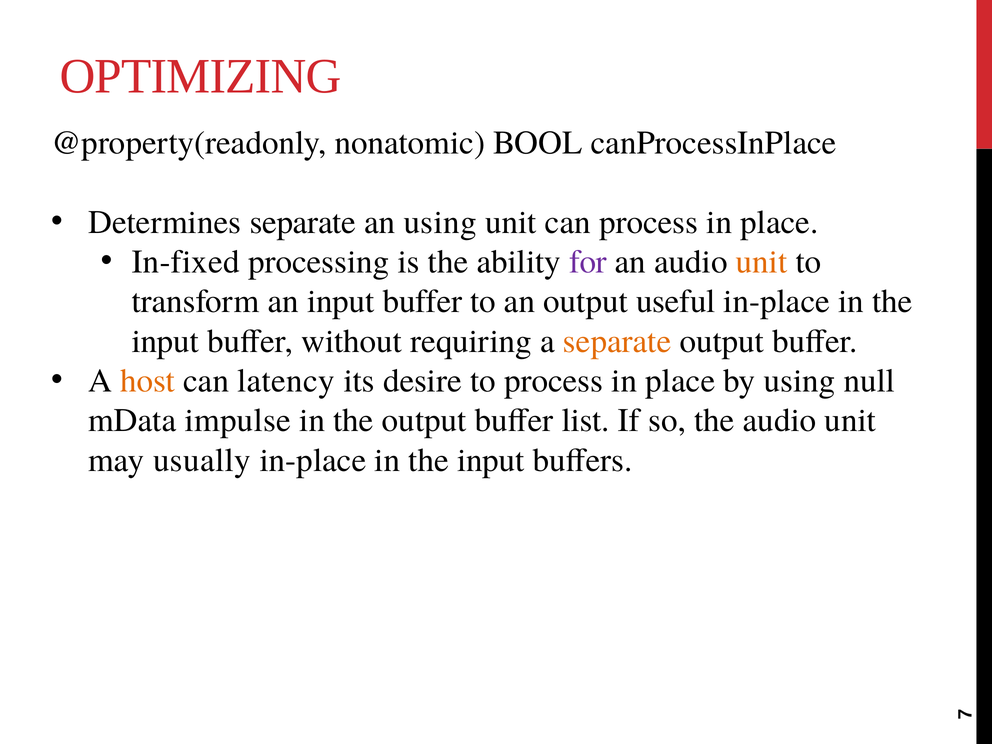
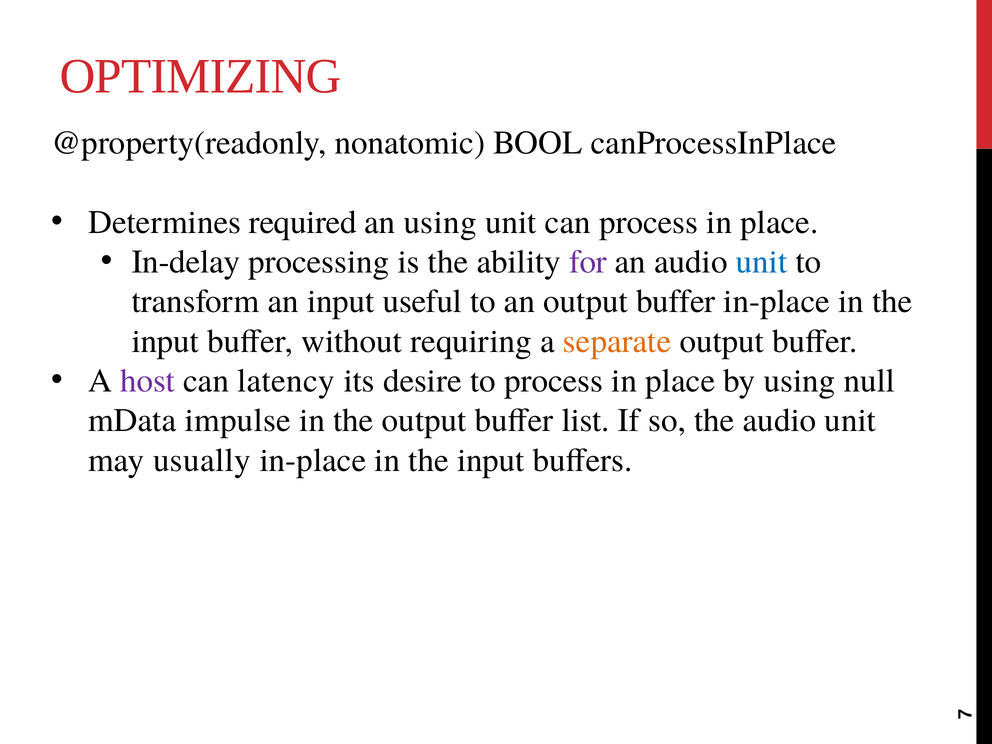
Determines separate: separate -> required
In-fixed: In-fixed -> In-delay
unit at (762, 262) colour: orange -> blue
an input buffer: buffer -> useful
an output useful: useful -> buffer
host colour: orange -> purple
